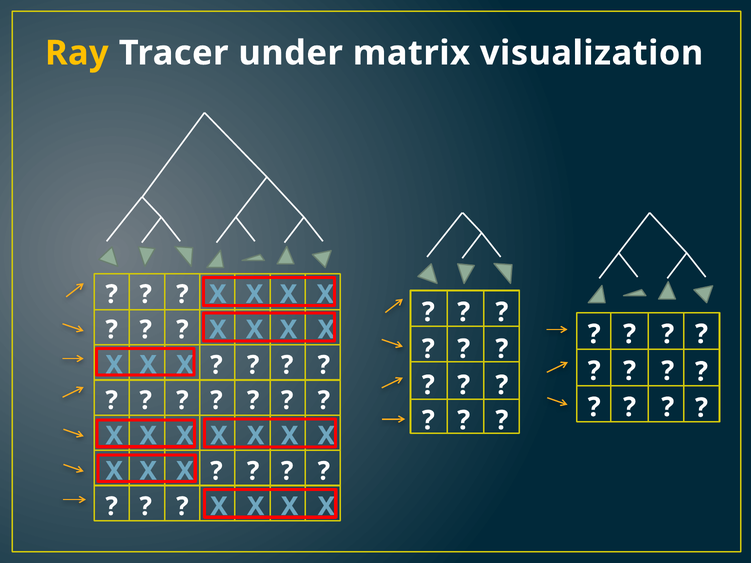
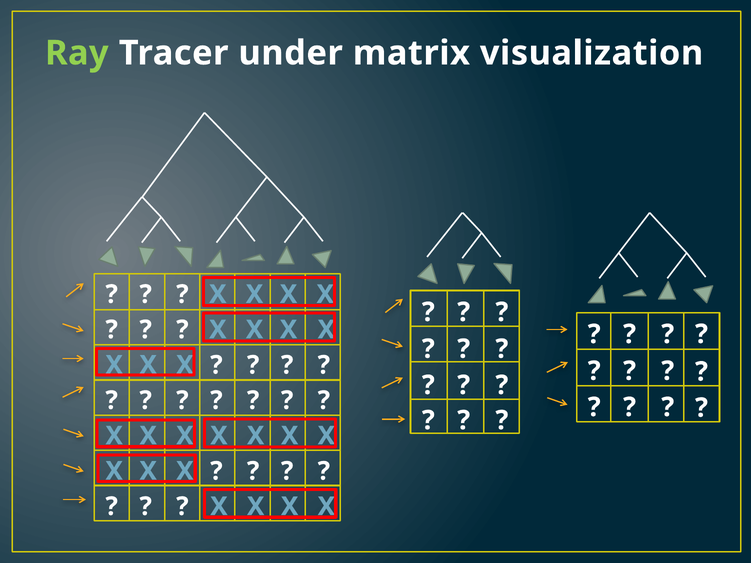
Ray colour: yellow -> light green
